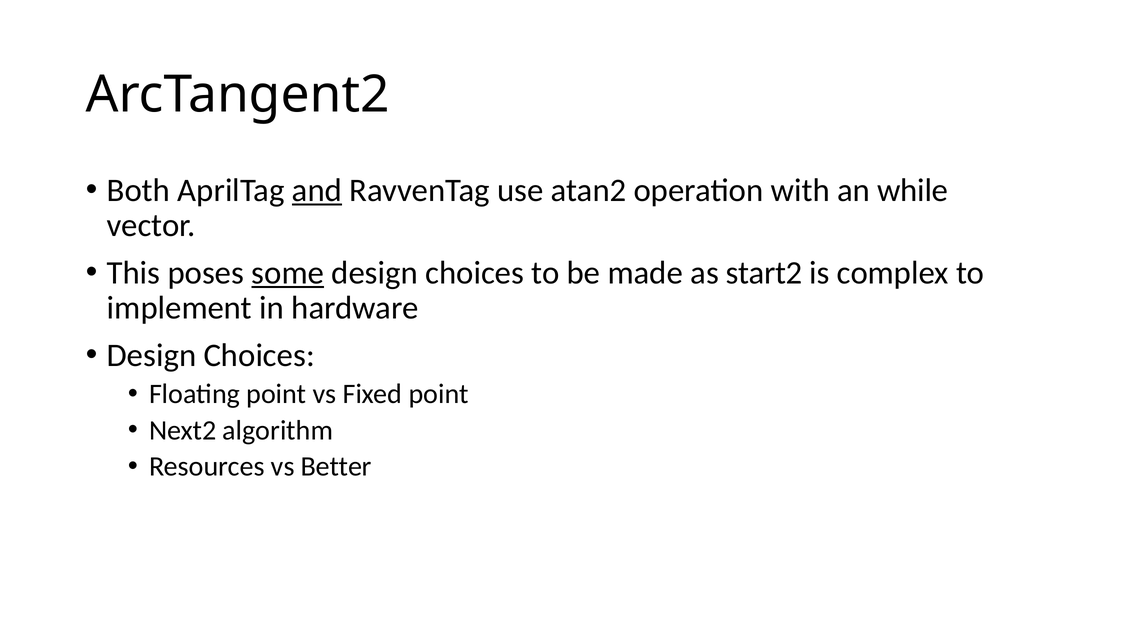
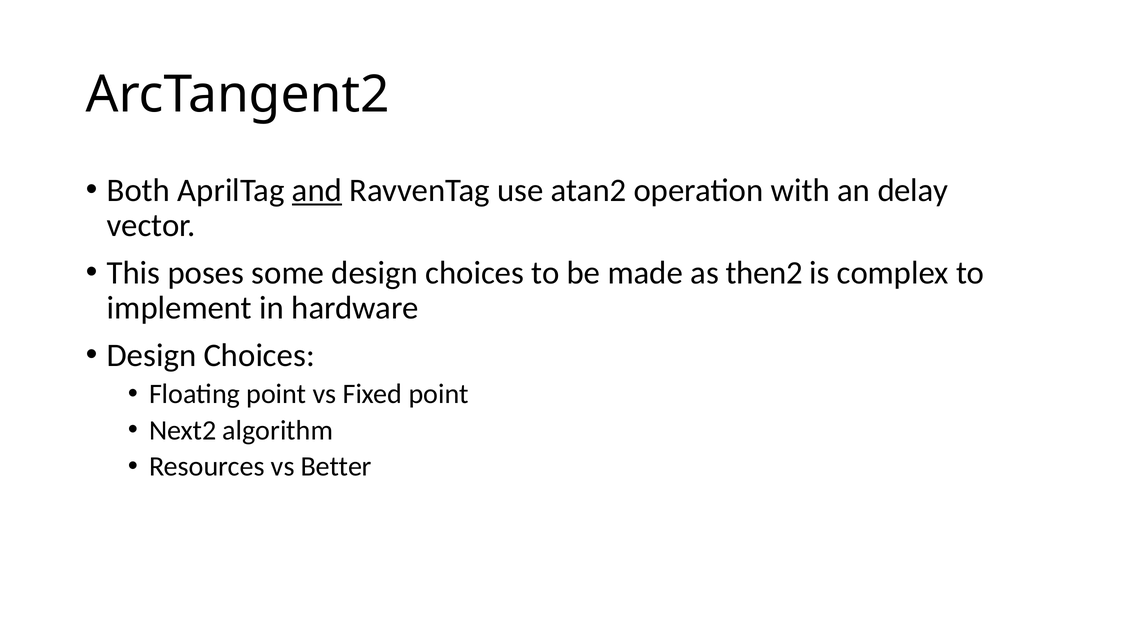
while: while -> delay
some underline: present -> none
start2: start2 -> then2
